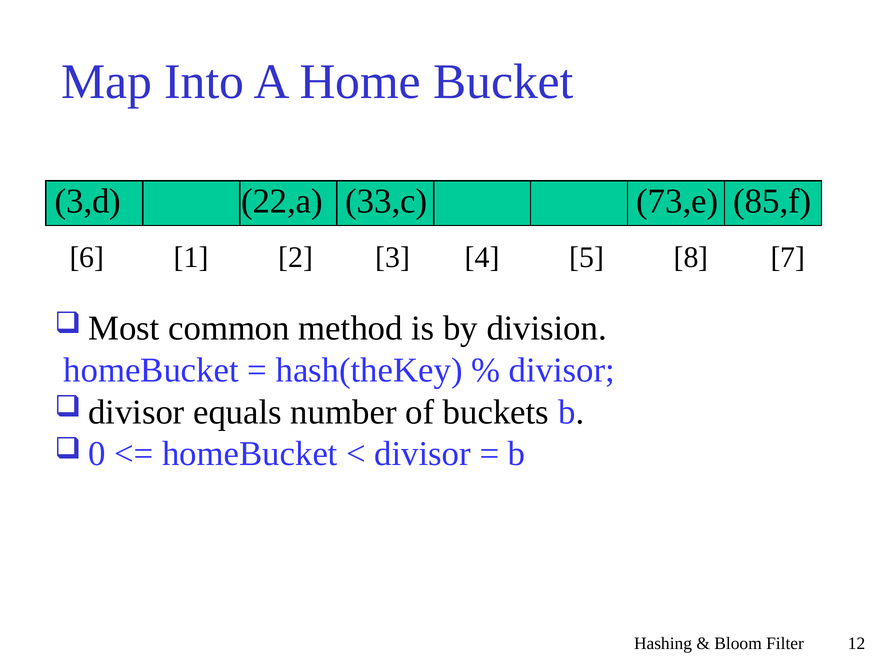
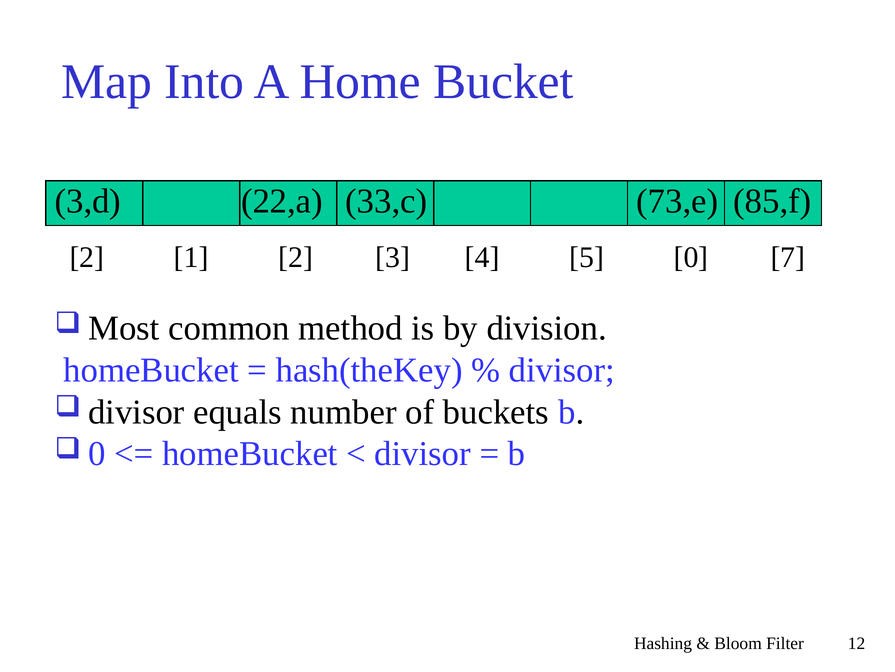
6 at (87, 257): 6 -> 2
8: 8 -> 0
